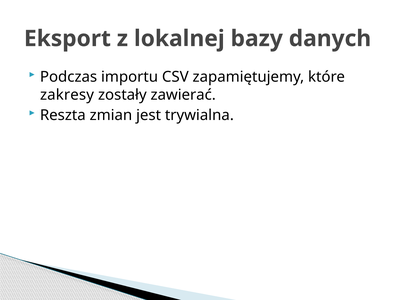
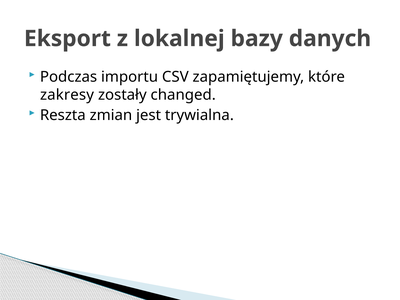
zawierać: zawierać -> changed
